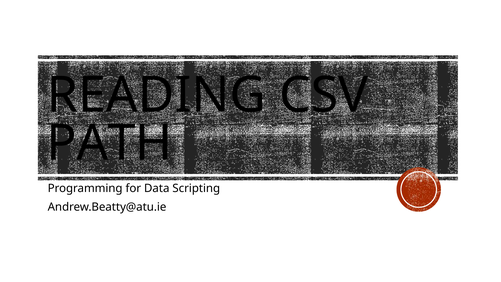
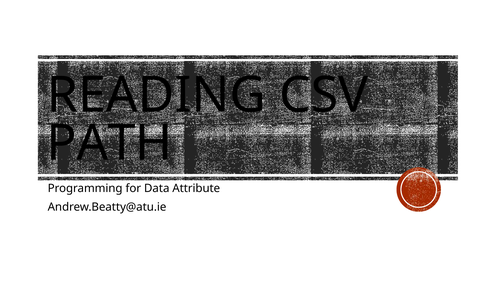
Scripting: Scripting -> Attribute
